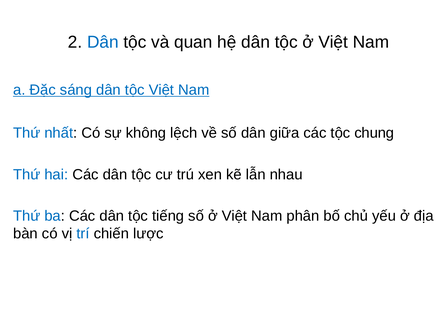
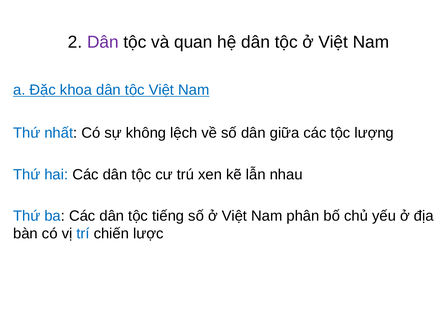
Dân at (103, 42) colour: blue -> purple
sáng: sáng -> khoa
chung: chung -> lượng
